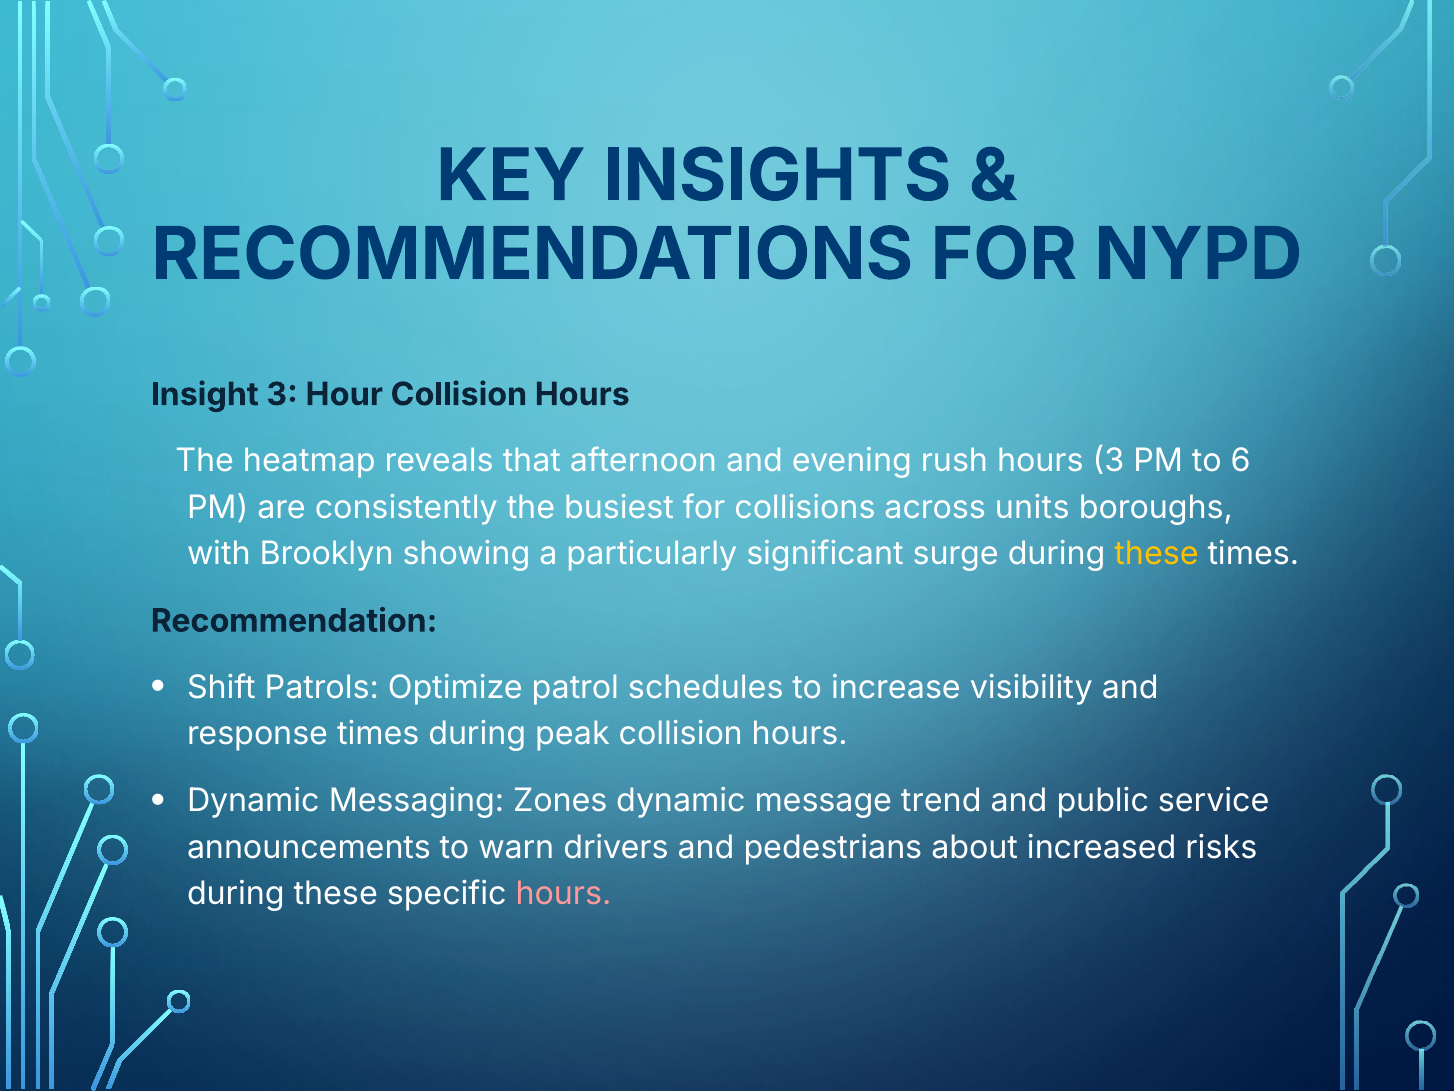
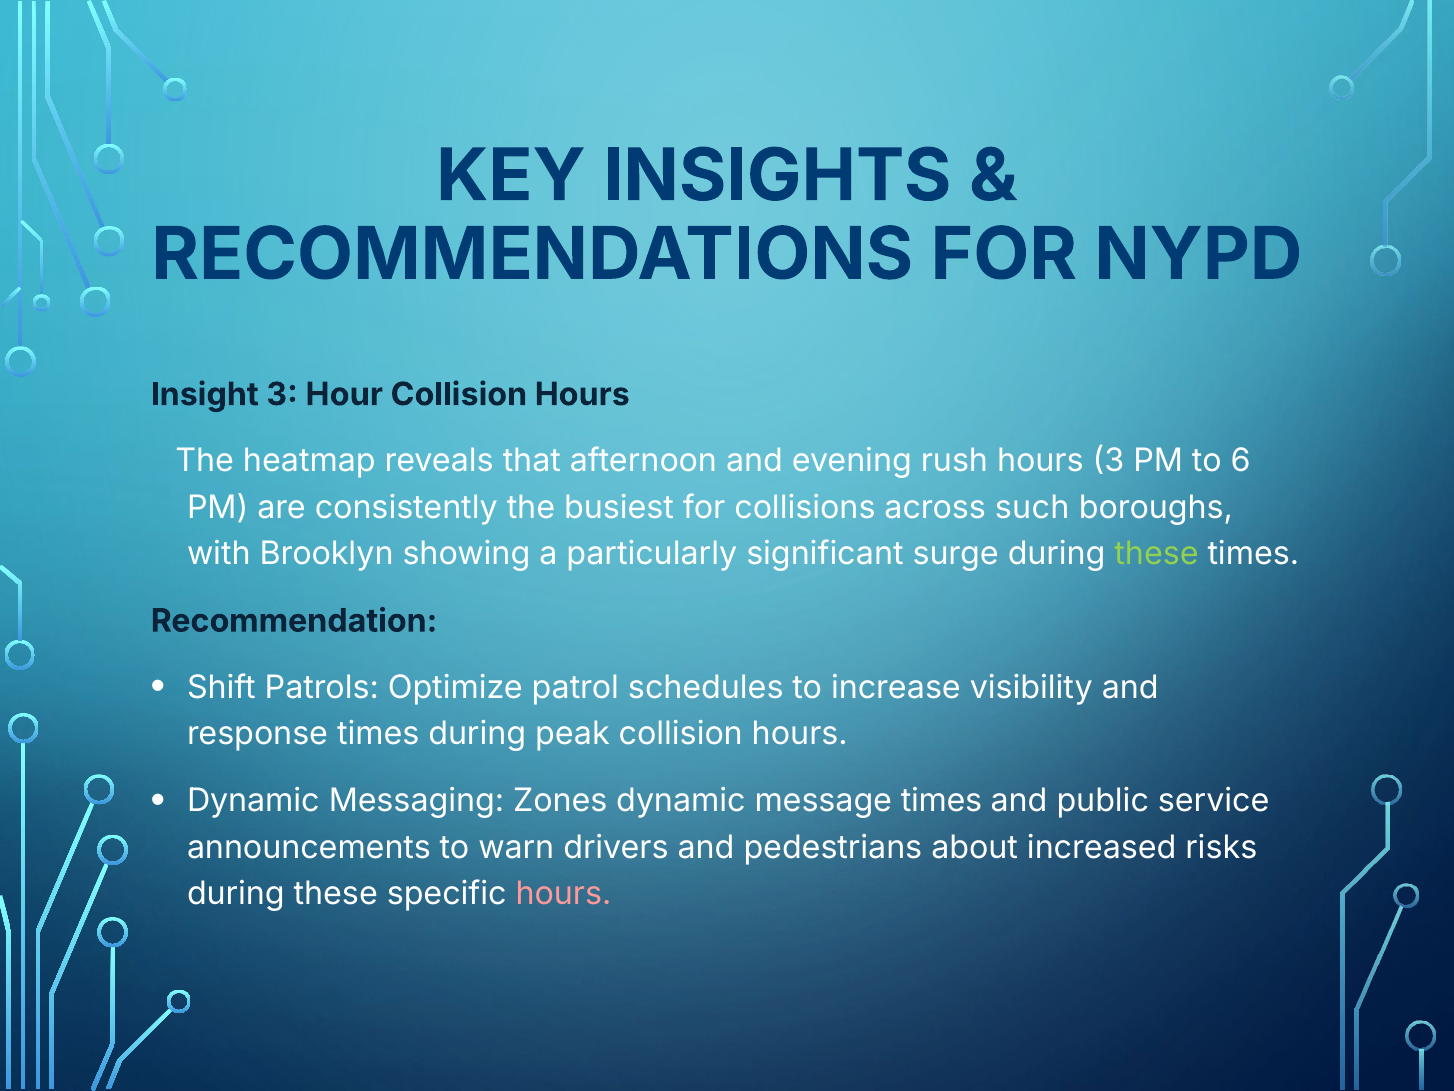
units: units -> such
these at (1157, 554) colour: yellow -> light green
message trend: trend -> times
